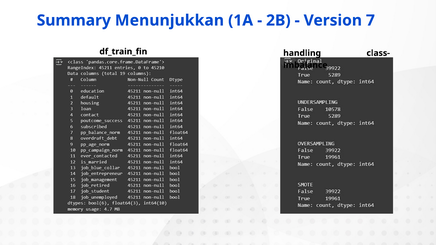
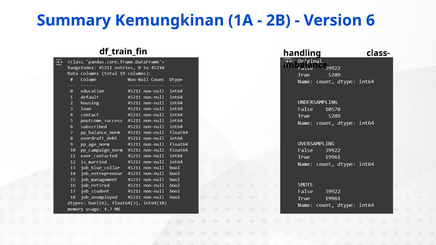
Menunjukkan: Menunjukkan -> Kemungkinan
7: 7 -> 6
